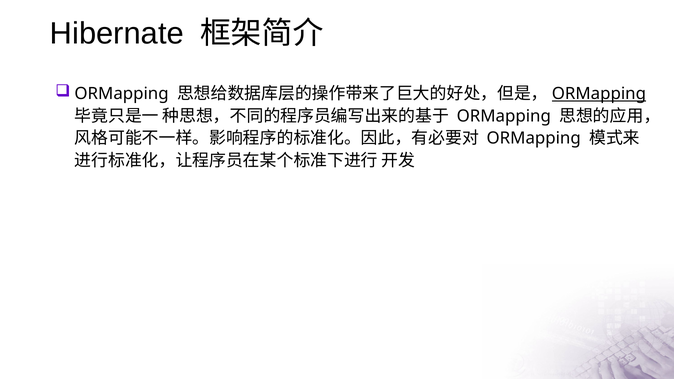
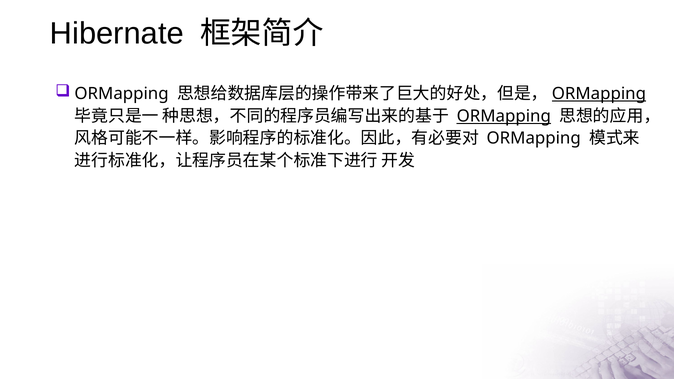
ORMapping at (504, 116) underline: none -> present
